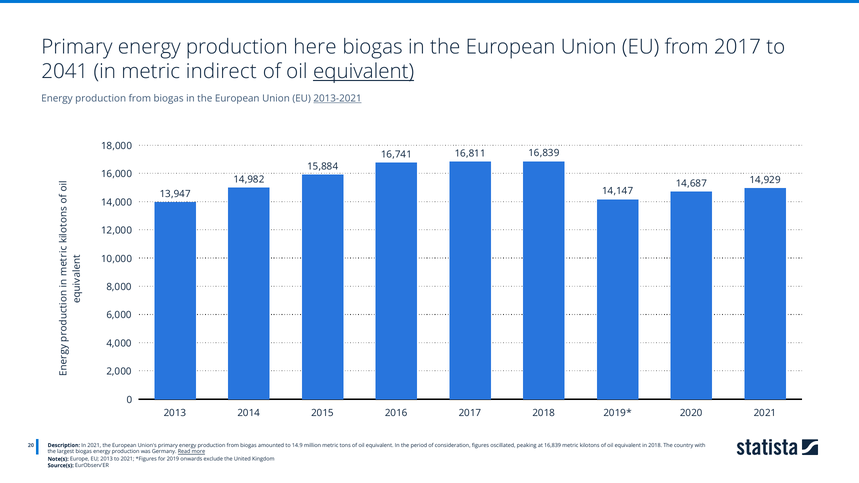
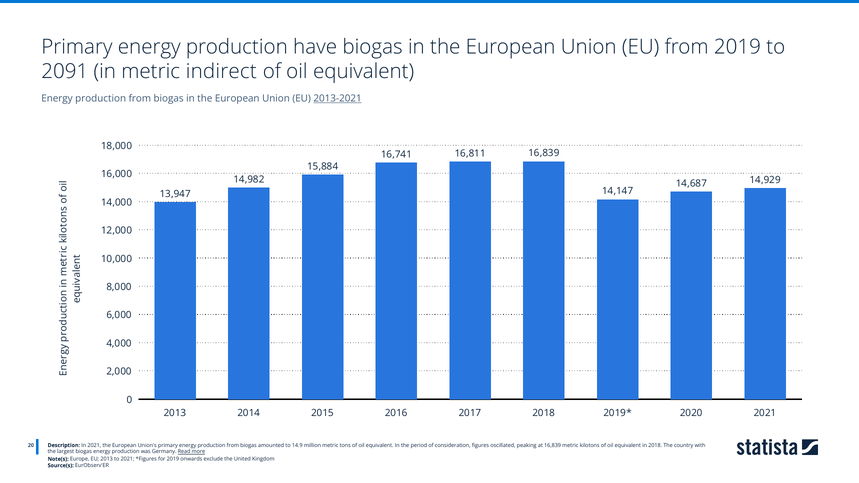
here: here -> have
from 2017: 2017 -> 2019
2041: 2041 -> 2091
equivalent at (364, 72) underline: present -> none
